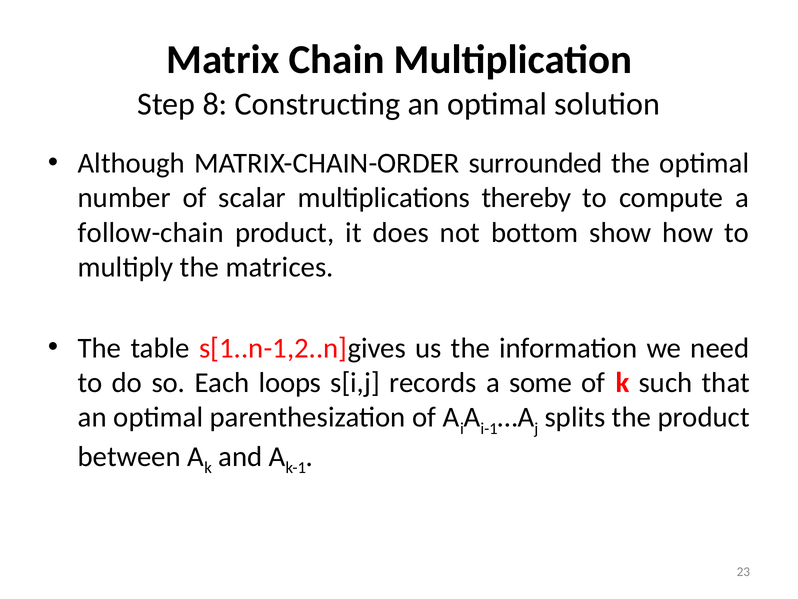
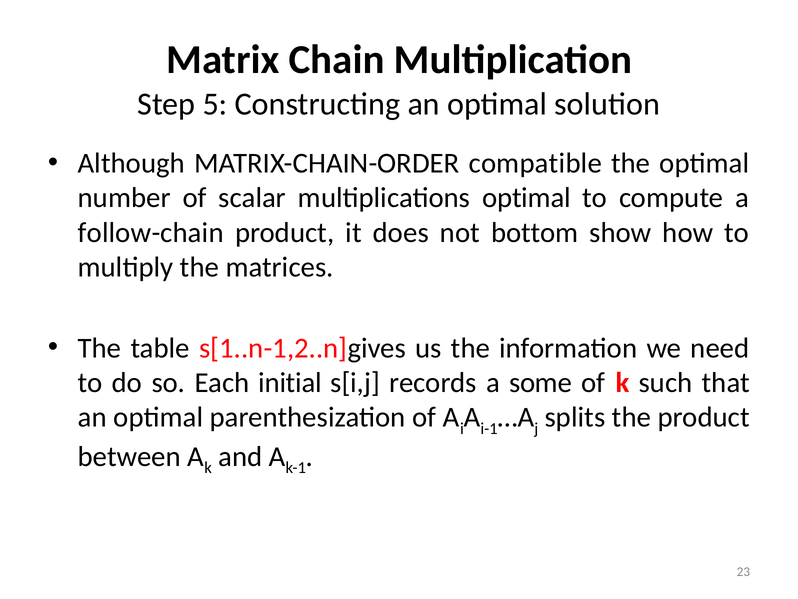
8: 8 -> 5
surrounded: surrounded -> compatible
multiplications thereby: thereby -> optimal
loops: loops -> initial
